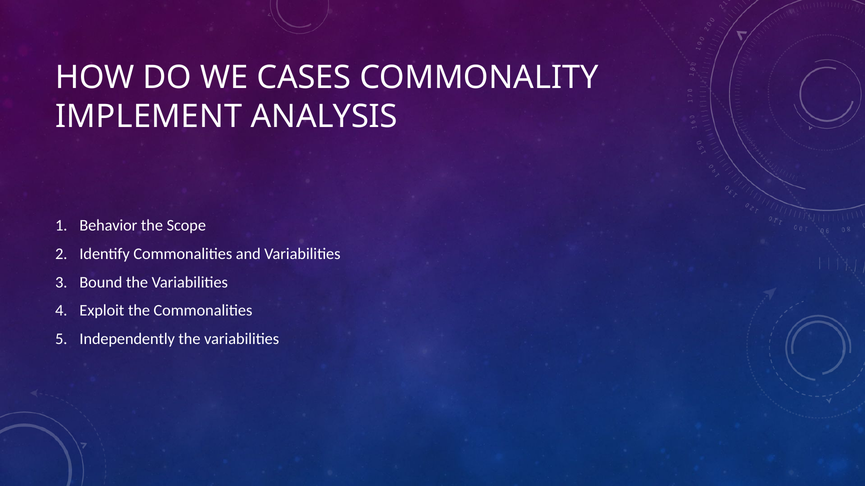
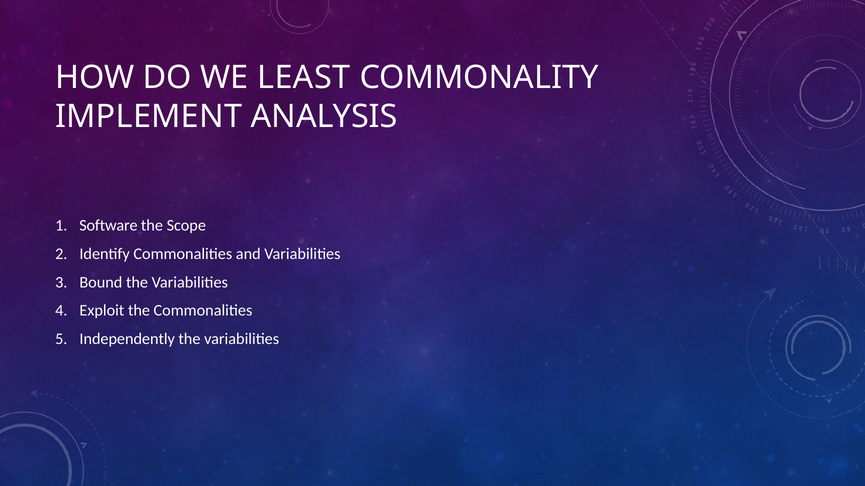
CASES: CASES -> LEAST
Behavior: Behavior -> Software
